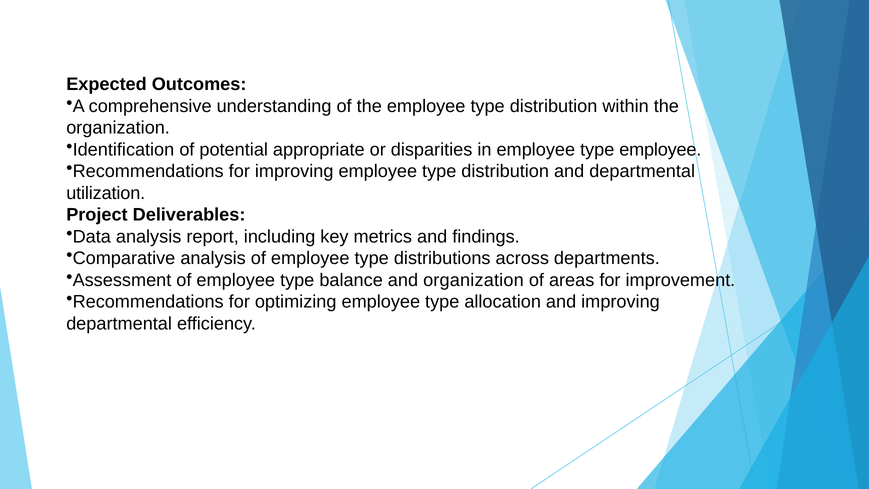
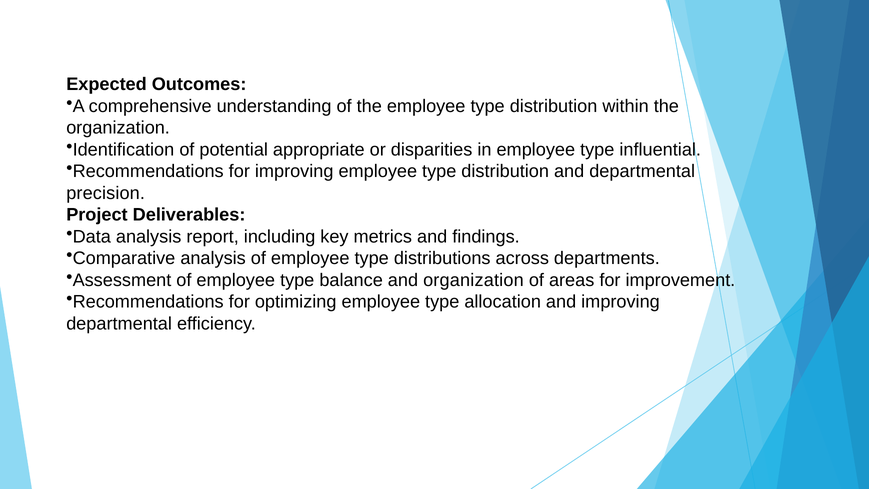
type employee: employee -> influential
utilization: utilization -> precision
